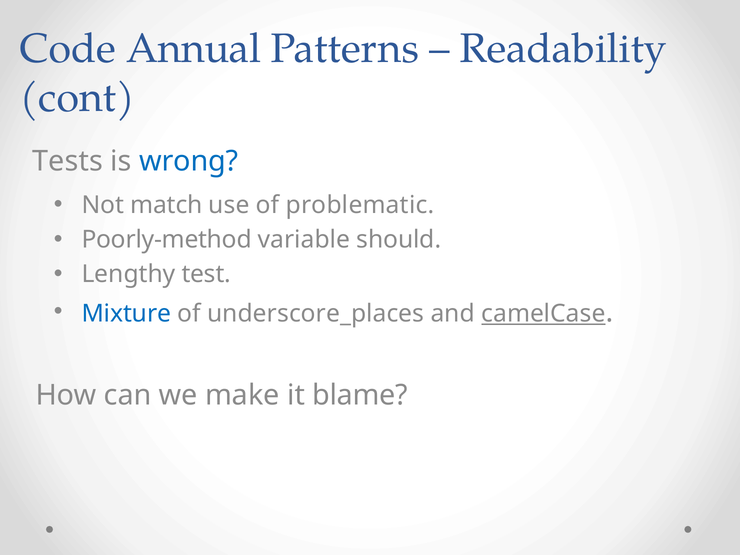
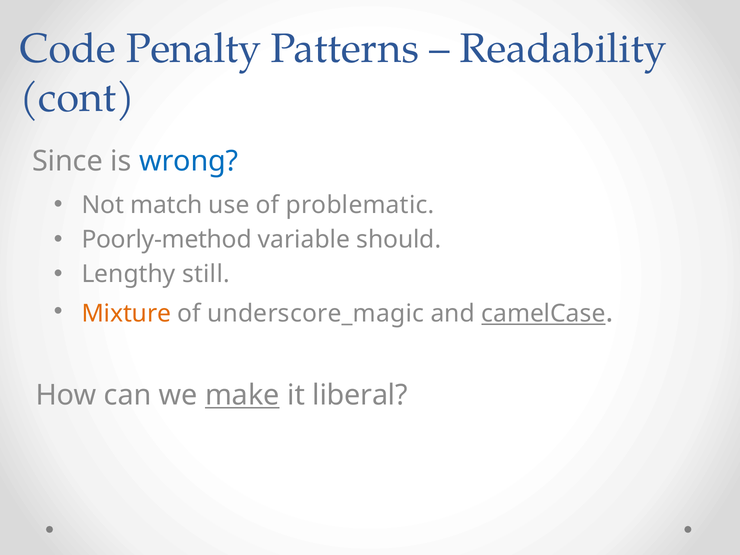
Annual: Annual -> Penalty
Tests: Tests -> Since
test: test -> still
Mixture colour: blue -> orange
underscore_places: underscore_places -> underscore_magic
make underline: none -> present
blame: blame -> liberal
